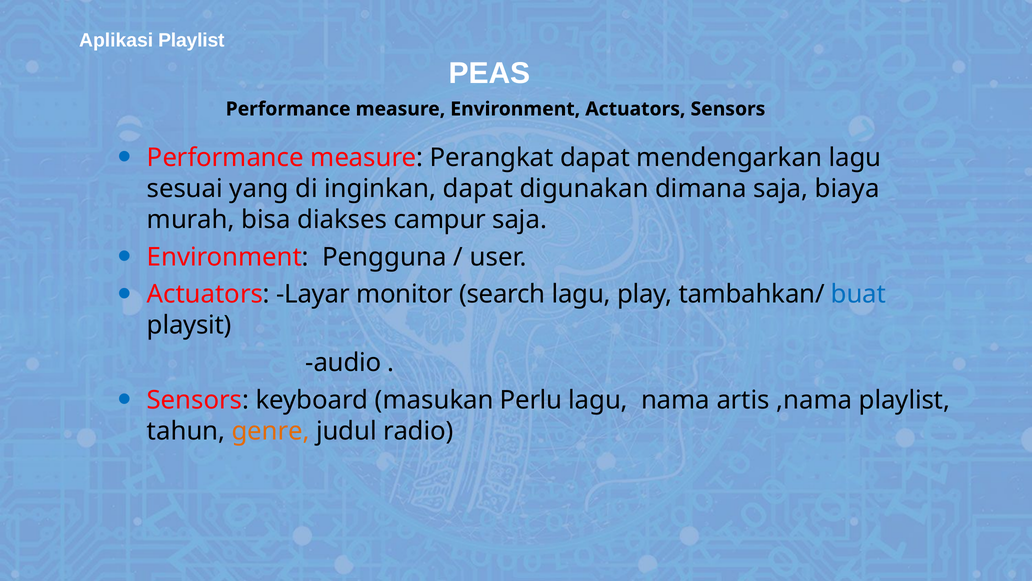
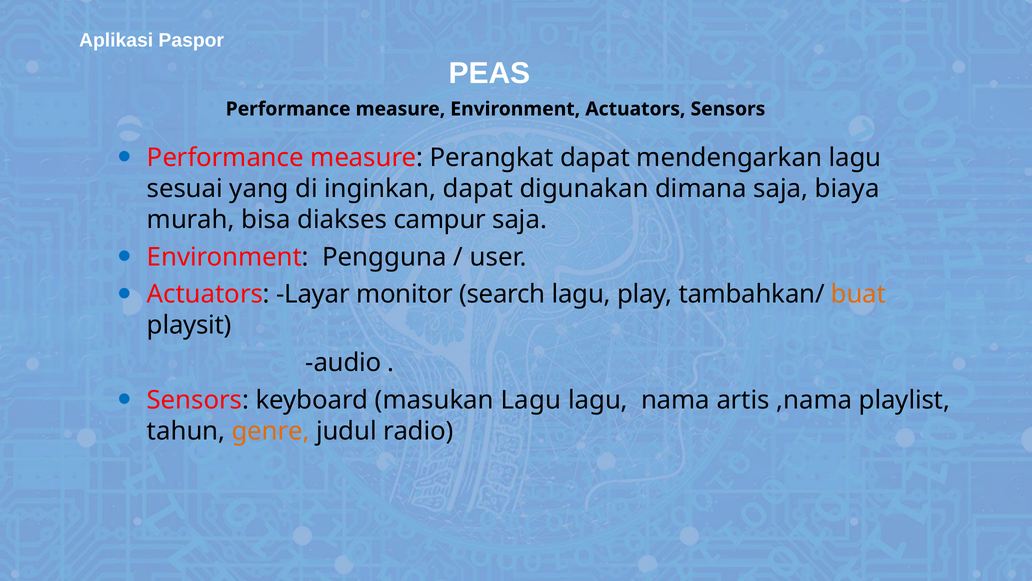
Aplikasi Playlist: Playlist -> Paspor
buat colour: blue -> orange
masukan Perlu: Perlu -> Lagu
